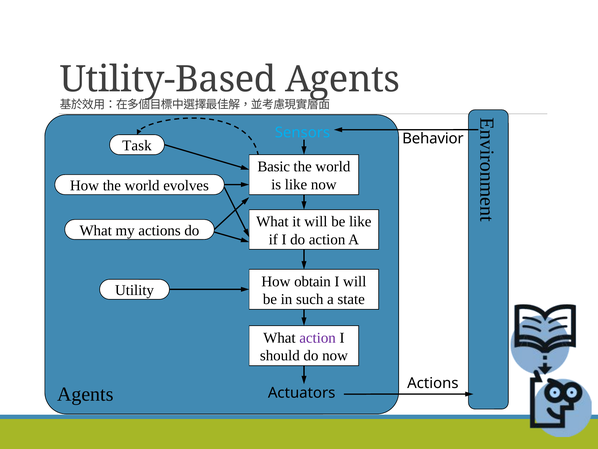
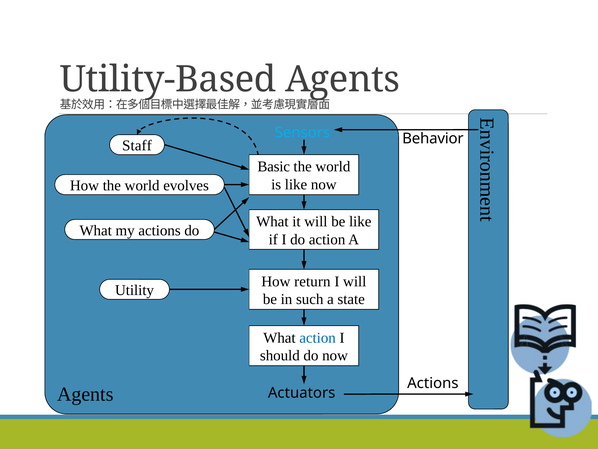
Task: Task -> Staff
obtain: obtain -> return
action at (318, 337) colour: purple -> blue
